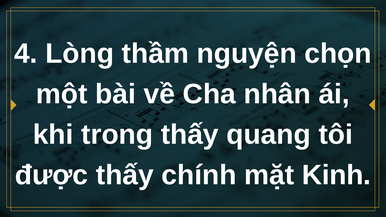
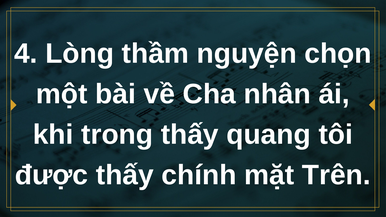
Kinh: Kinh -> Trên
